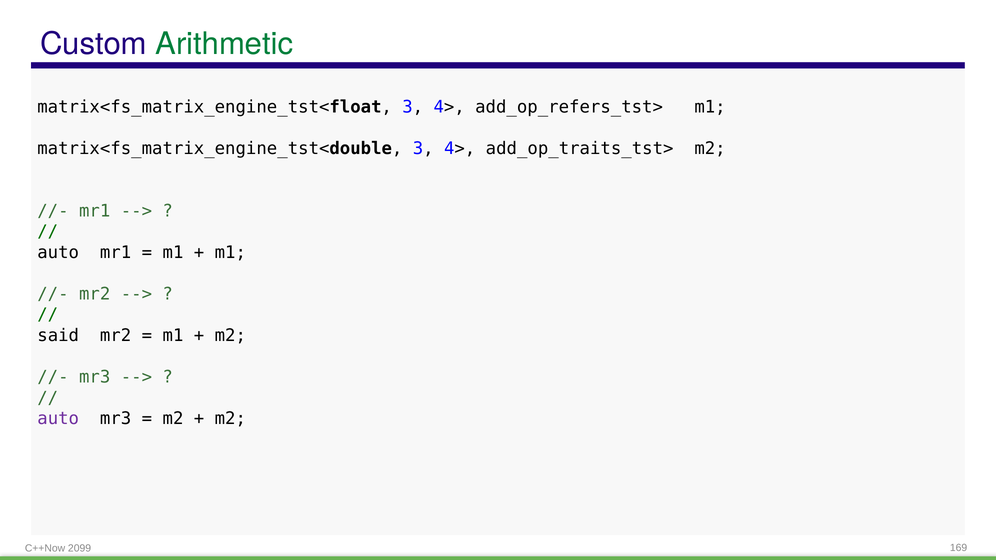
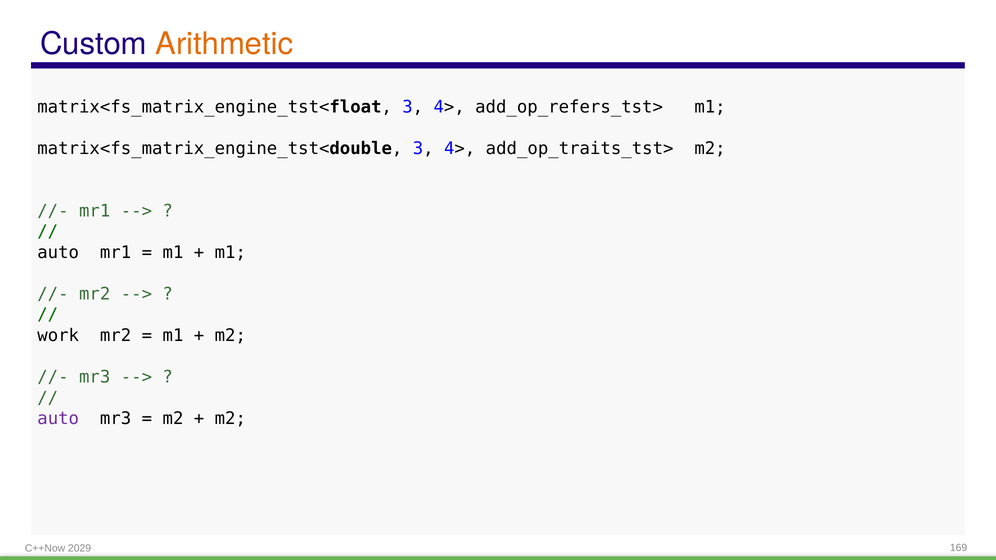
Arithmetic colour: green -> orange
said: said -> work
2099: 2099 -> 2029
